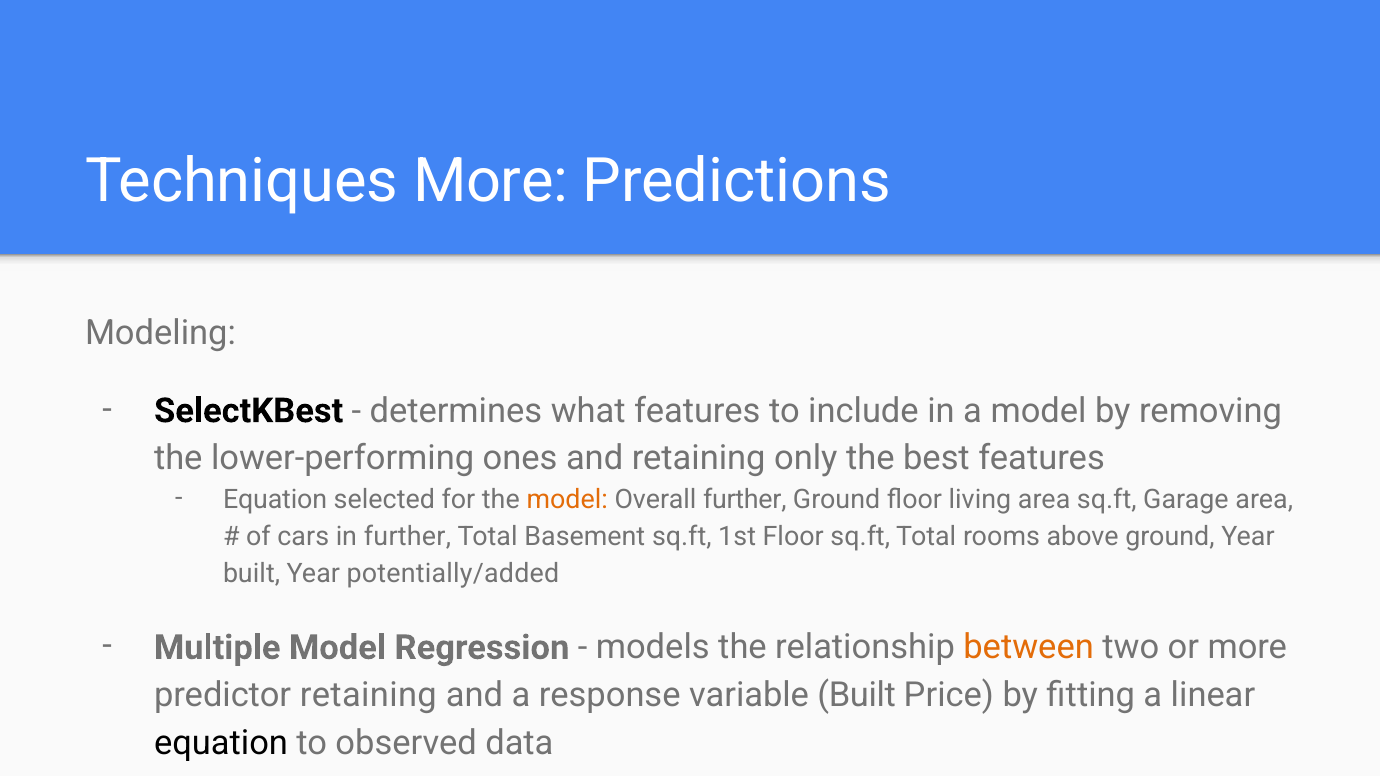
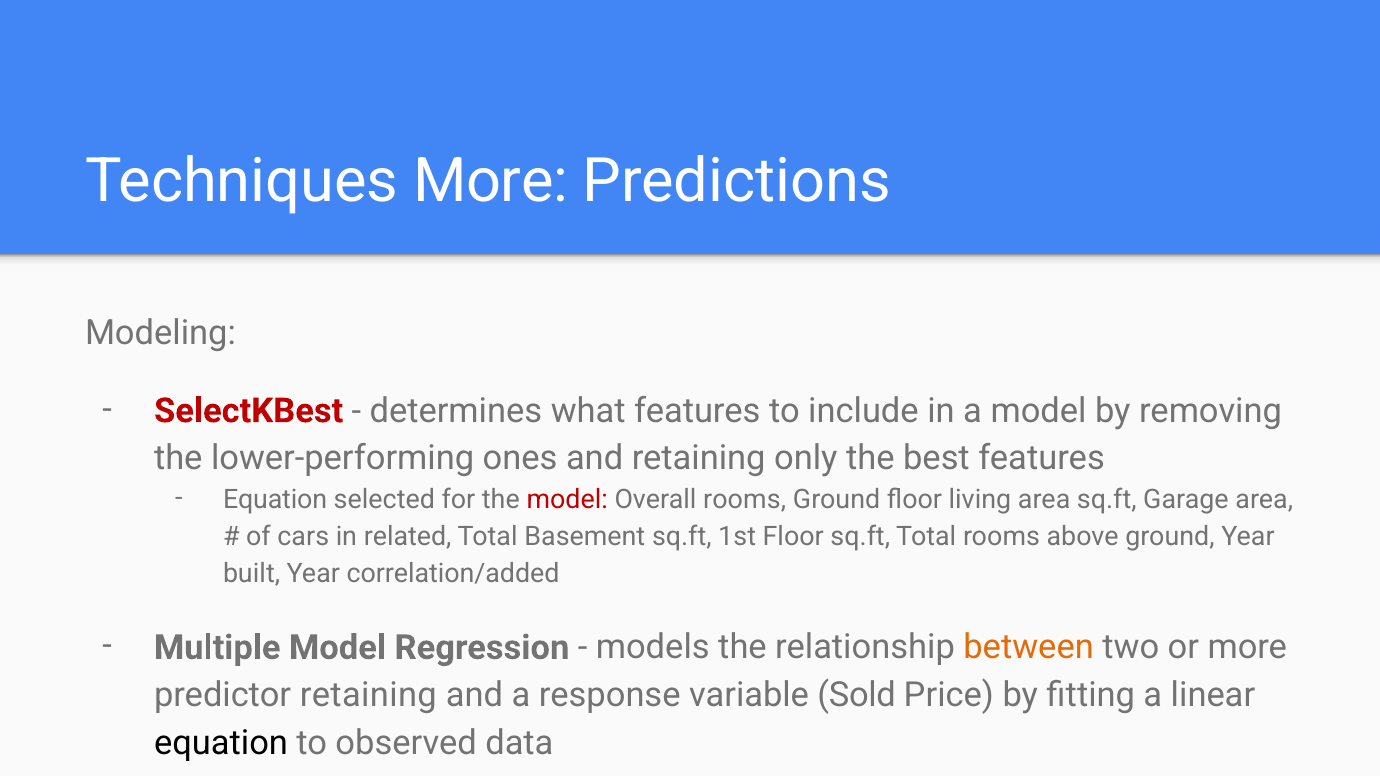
SelectKBest colour: black -> red
model at (567, 500) colour: orange -> red
Overall further: further -> rooms
in further: further -> related
potentially/added: potentially/added -> correlation/added
variable Built: Built -> Sold
